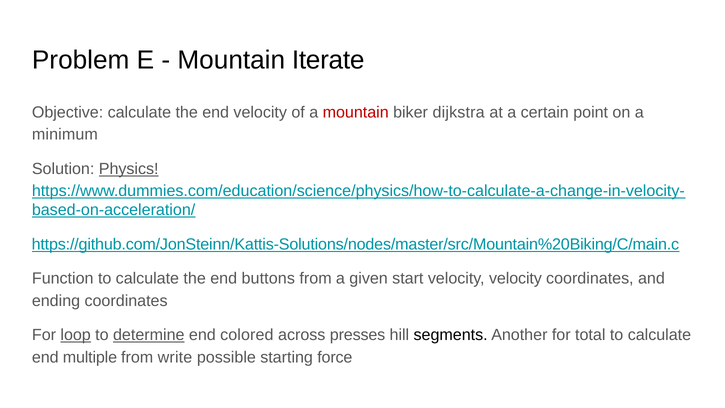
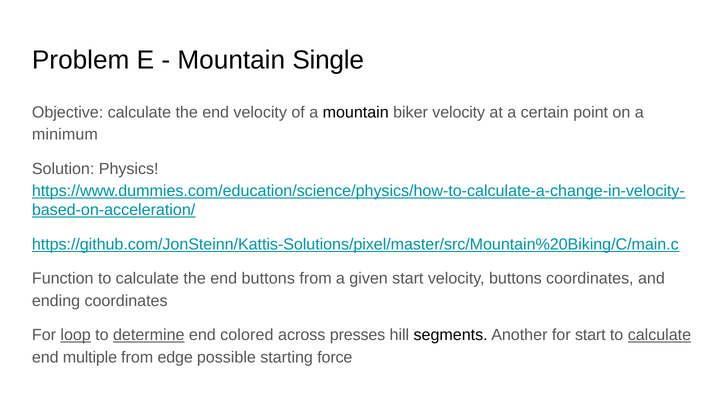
Iterate: Iterate -> Single
mountain at (356, 112) colour: red -> black
biker dijkstra: dijkstra -> velocity
Physics underline: present -> none
https://github.com/JonSteinn/Kattis-Solutions/nodes/master/src/Mountain%20Biking/C/main.c: https://github.com/JonSteinn/Kattis-Solutions/nodes/master/src/Mountain%20Biking/C/main.c -> https://github.com/JonSteinn/Kattis-Solutions/pixel/master/src/Mountain%20Biking/C/main.c
velocity velocity: velocity -> buttons
for total: total -> start
calculate at (659, 335) underline: none -> present
write: write -> edge
